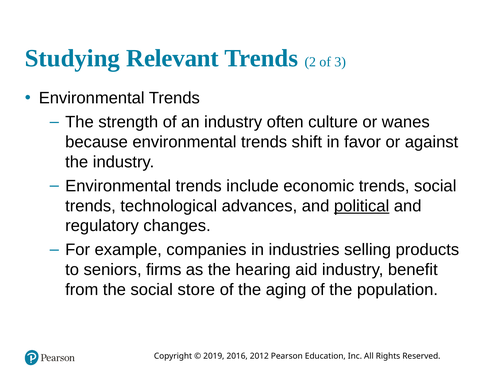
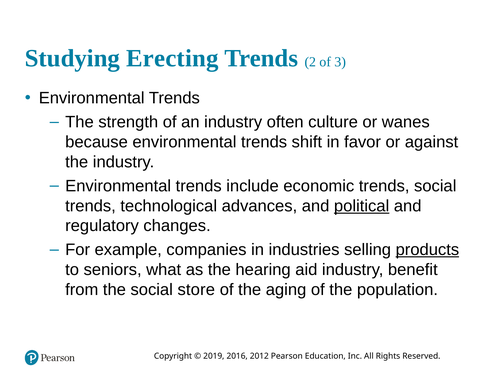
Relevant: Relevant -> Erecting
products underline: none -> present
firms: firms -> what
